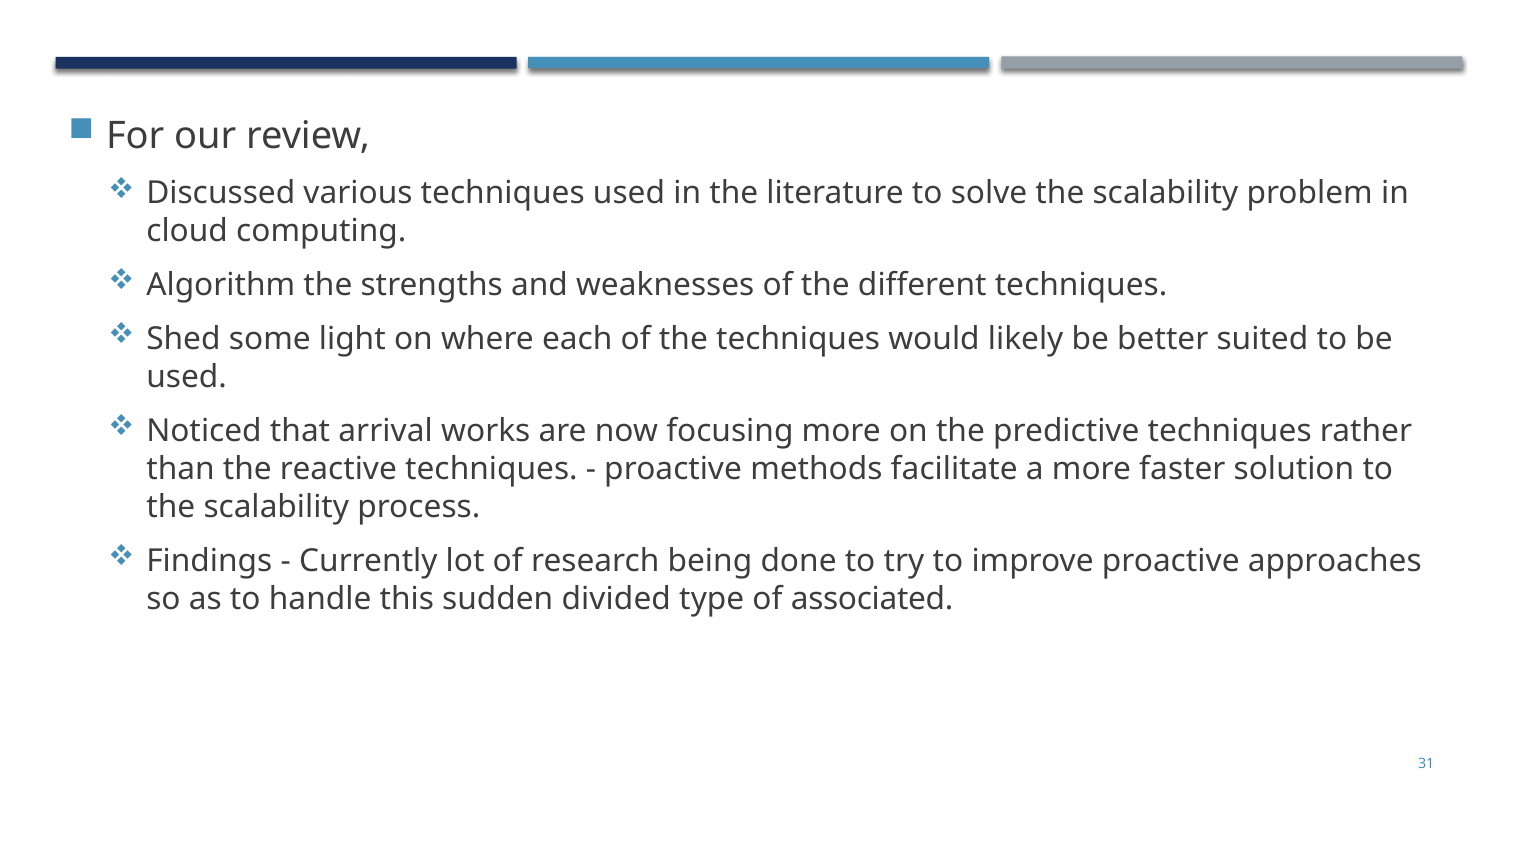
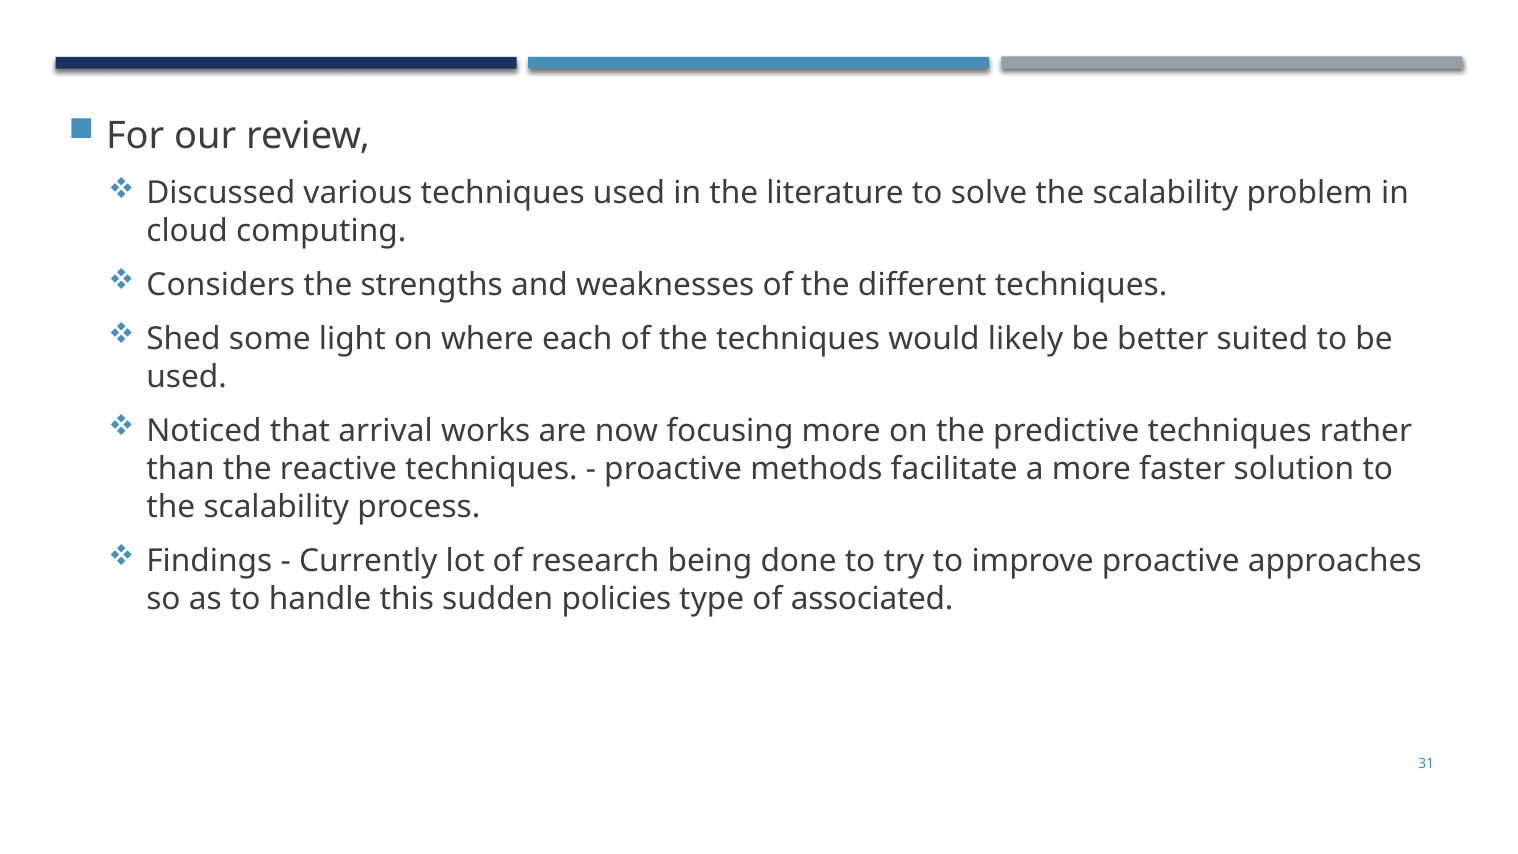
Algorithm: Algorithm -> Considers
divided: divided -> policies
